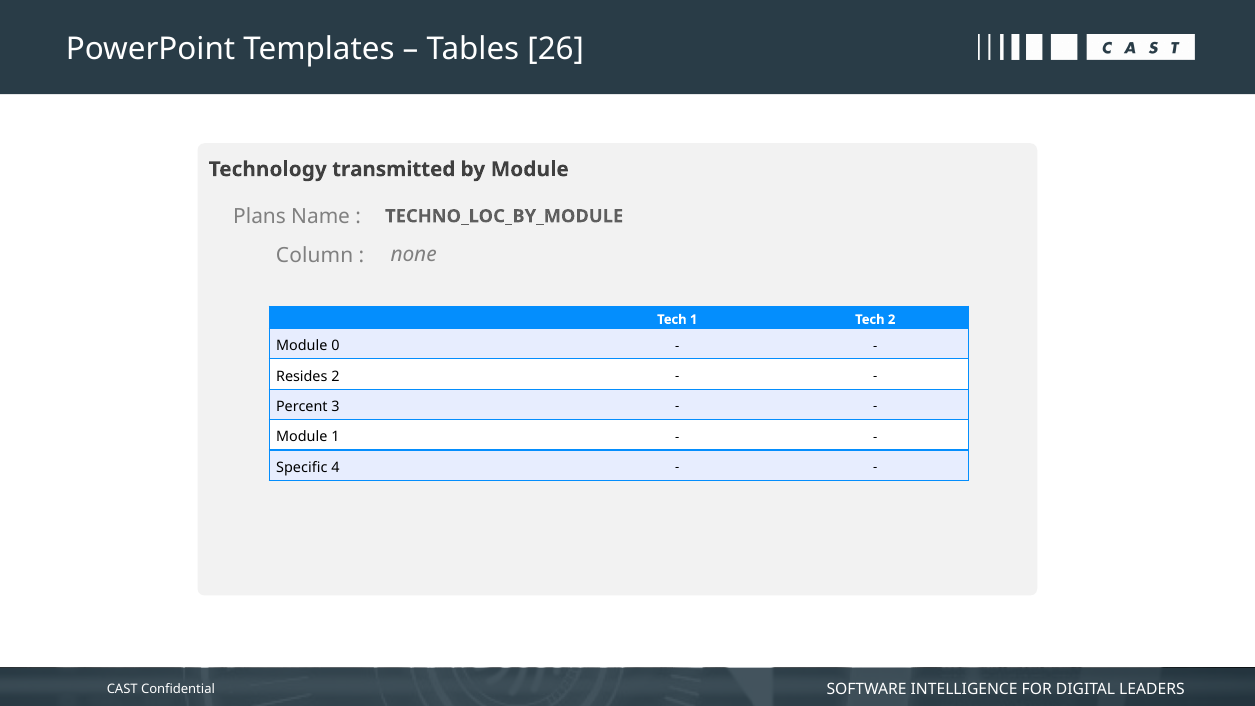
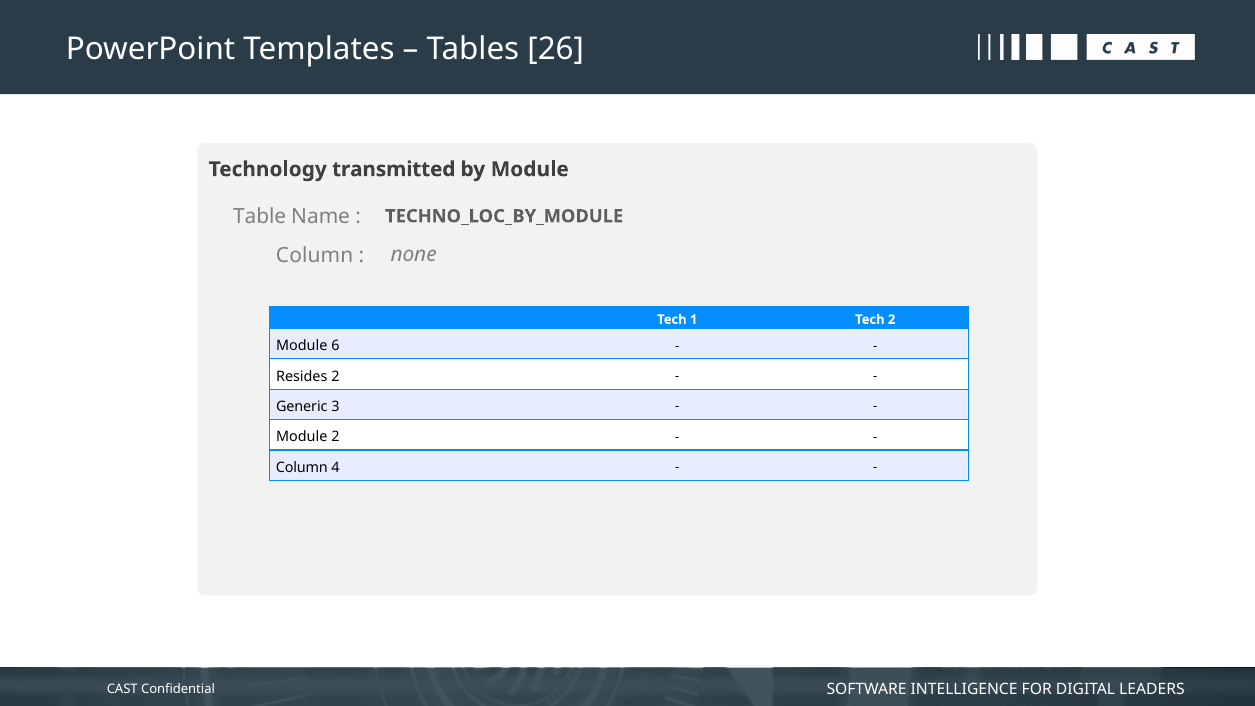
Plans: Plans -> Table
0: 0 -> 6
Percent: Percent -> Generic
Module 1: 1 -> 2
Specific at (302, 467): Specific -> Column
